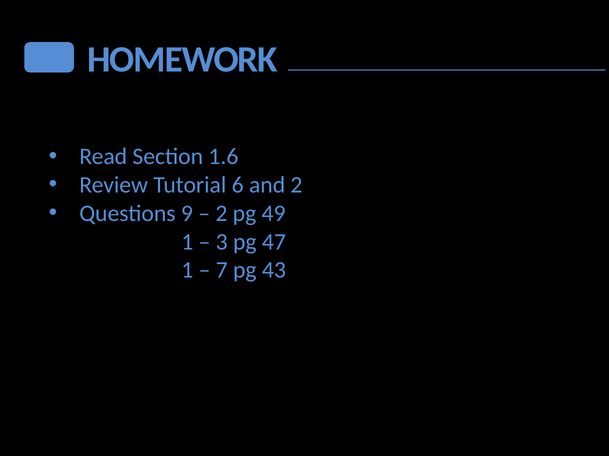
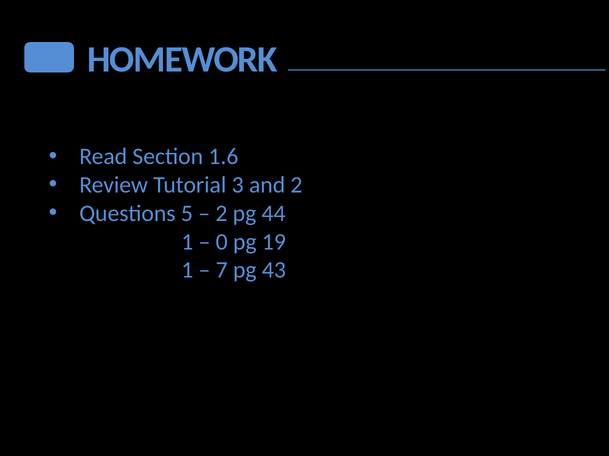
6: 6 -> 3
9: 9 -> 5
49: 49 -> 44
3: 3 -> 0
47: 47 -> 19
